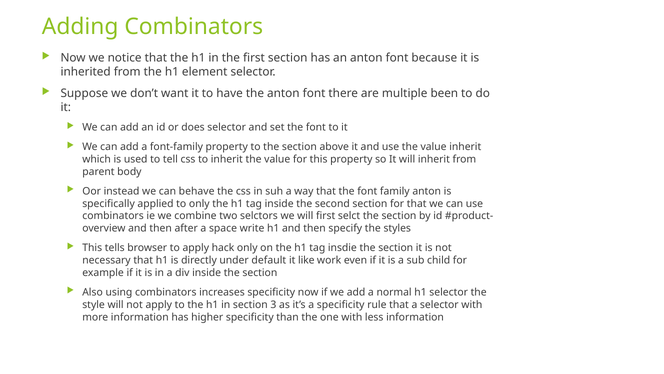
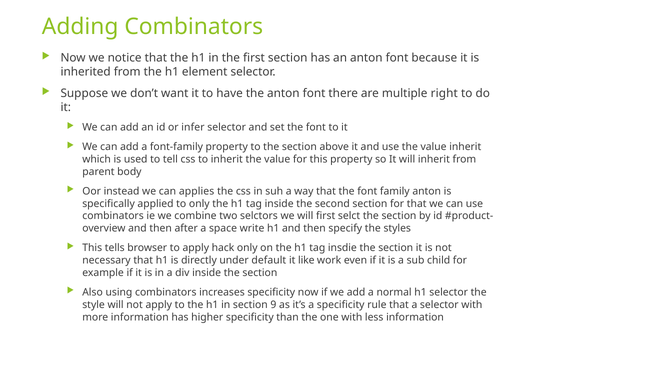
been: been -> right
does: does -> infer
behave: behave -> applies
3: 3 -> 9
